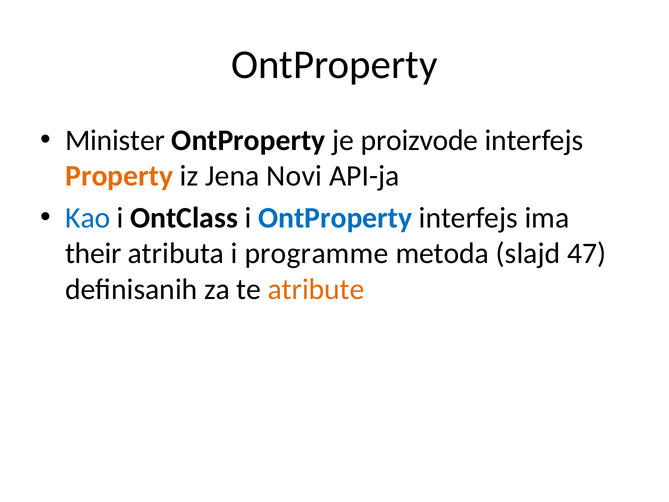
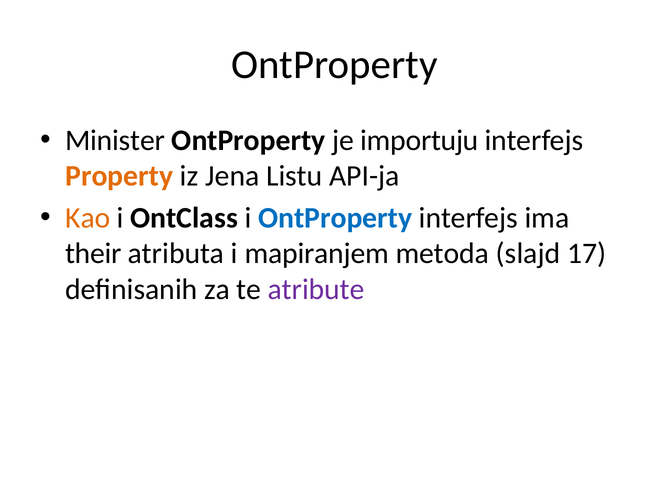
proizvode: proizvode -> importuju
Novi: Novi -> Listu
Kao colour: blue -> orange
programme: programme -> mapiranjem
47: 47 -> 17
atribute colour: orange -> purple
